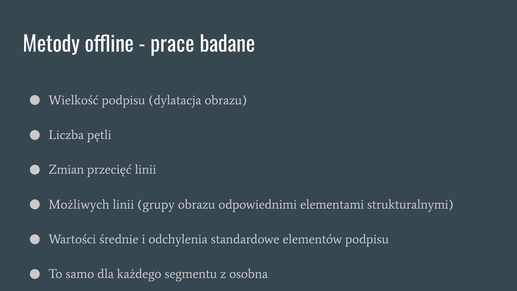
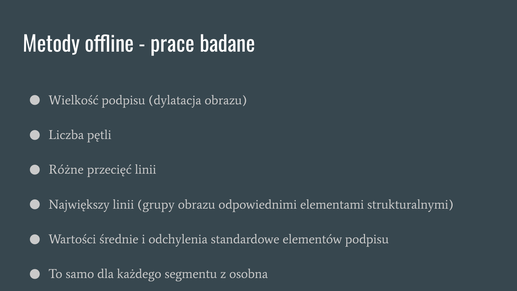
Zmian: Zmian -> Różne
Możliwych: Możliwych -> Największy
